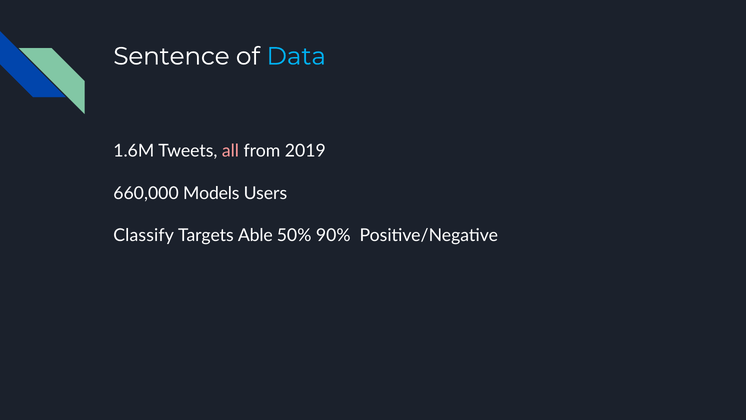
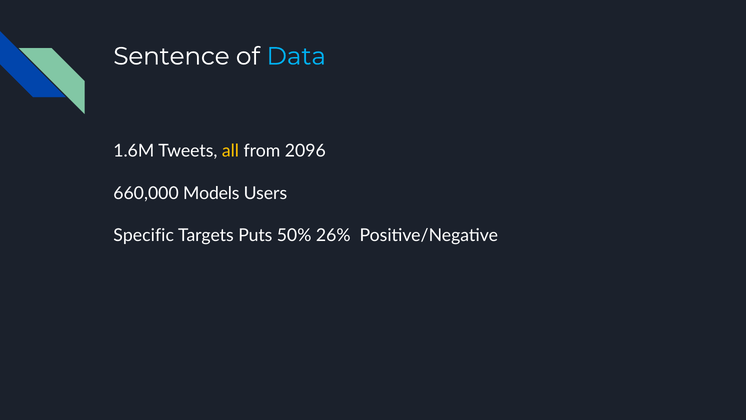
all colour: pink -> yellow
2019: 2019 -> 2096
Classify: Classify -> Specific
Able: Able -> Puts
90%: 90% -> 26%
